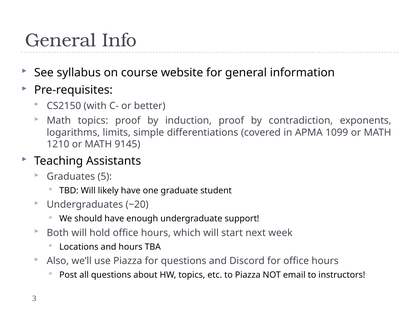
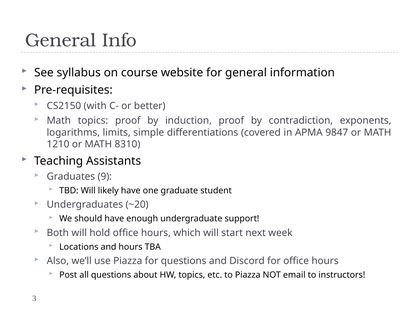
1099: 1099 -> 9847
9145: 9145 -> 8310
5: 5 -> 9
